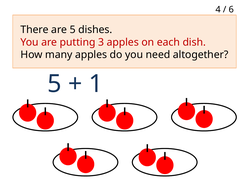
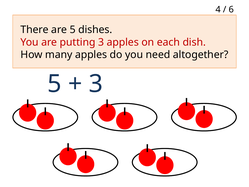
1 at (96, 84): 1 -> 3
